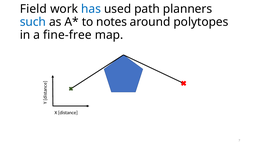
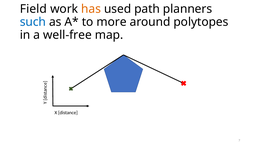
has colour: blue -> orange
notes: notes -> more
fine-free: fine-free -> well-free
